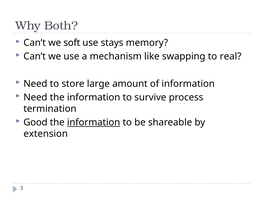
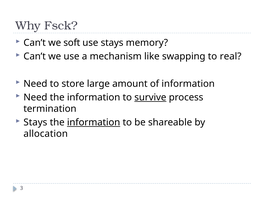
Both: Both -> Fsck
survive underline: none -> present
Good at (35, 122): Good -> Stays
extension: extension -> allocation
